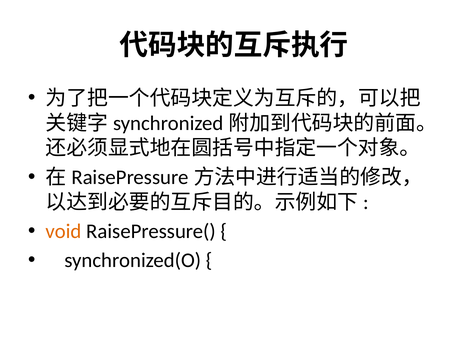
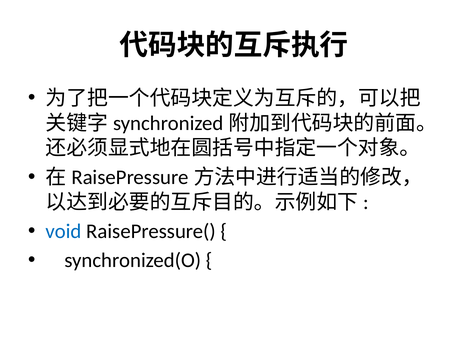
void colour: orange -> blue
